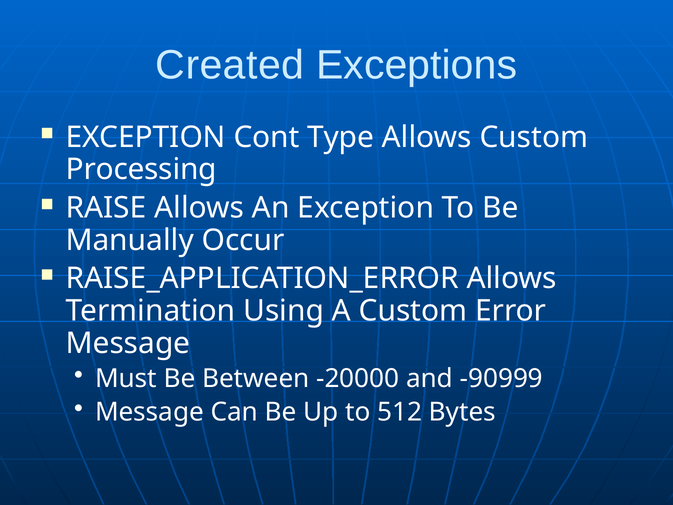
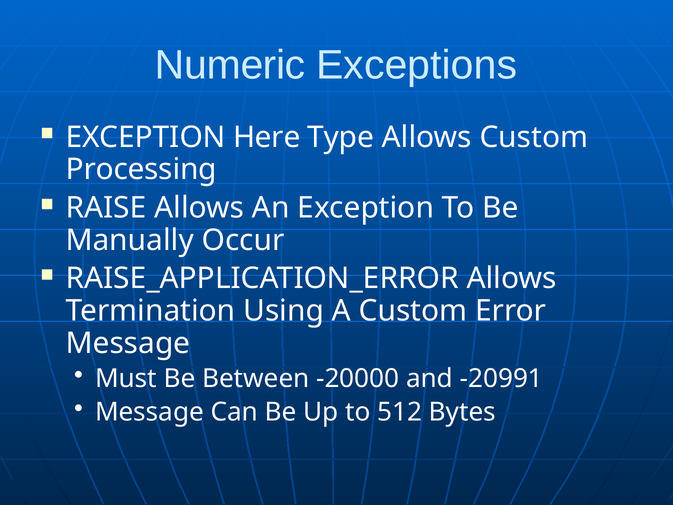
Created: Created -> Numeric
Cont: Cont -> Here
-90999: -90999 -> -20991
